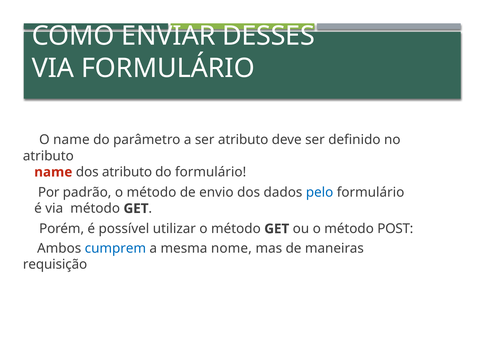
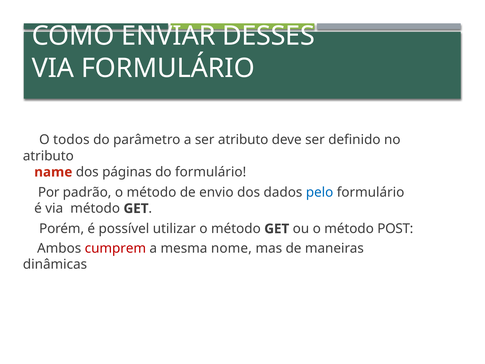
O name: name -> todos
dos atributo: atributo -> páginas
cumprem colour: blue -> red
requisição: requisição -> dinâmicas
